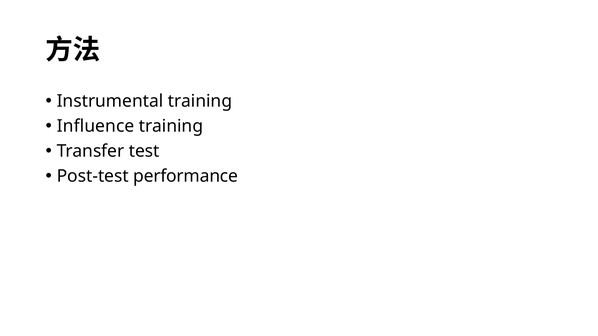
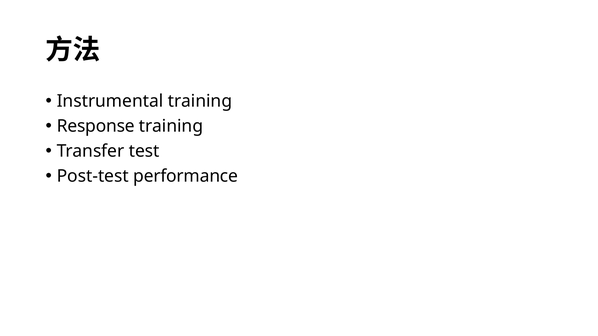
Influence: Influence -> Response
